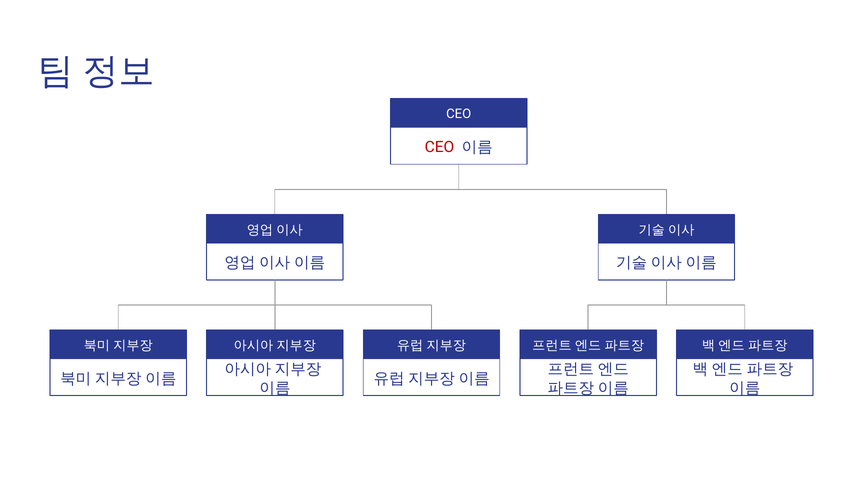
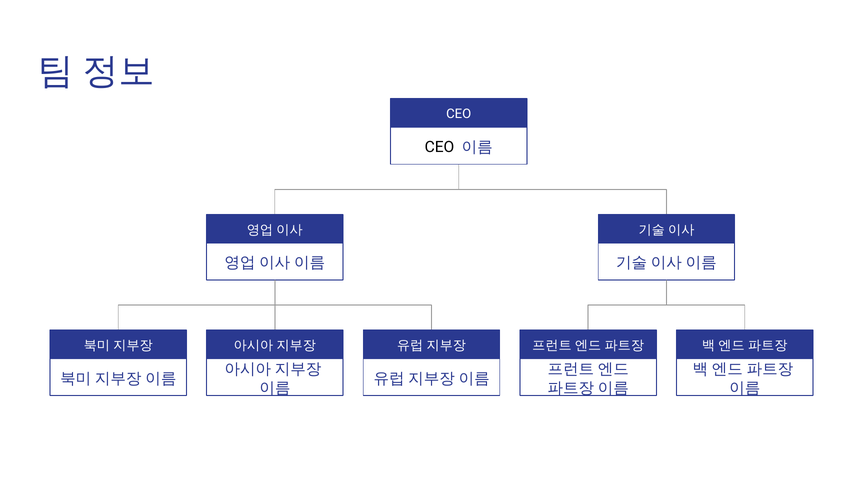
CEO at (439, 147) colour: red -> black
